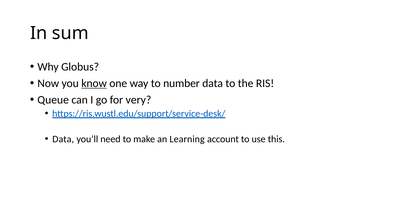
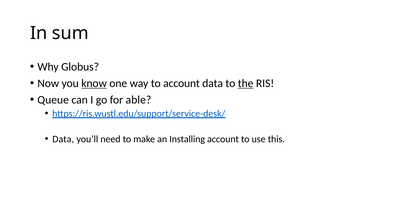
to number: number -> account
the underline: none -> present
very: very -> able
Learning: Learning -> Installing
